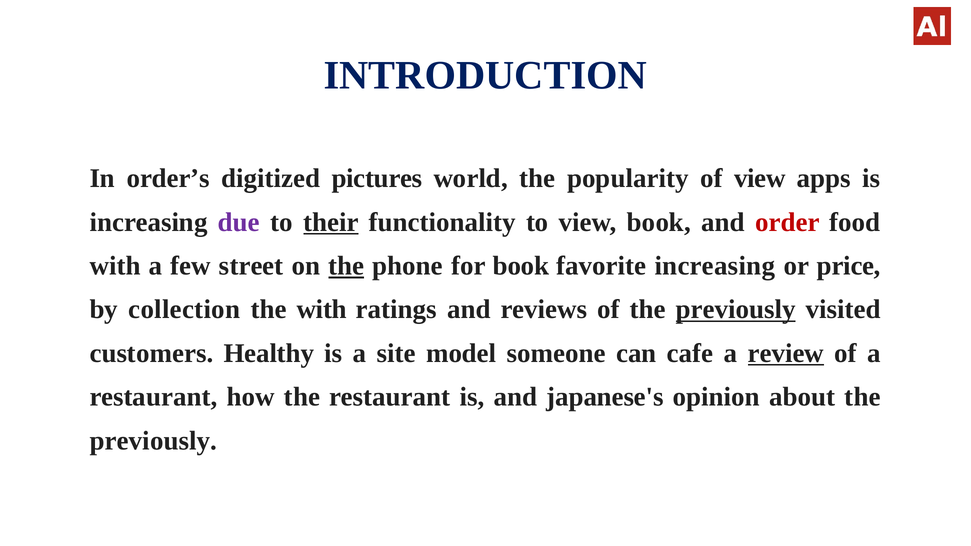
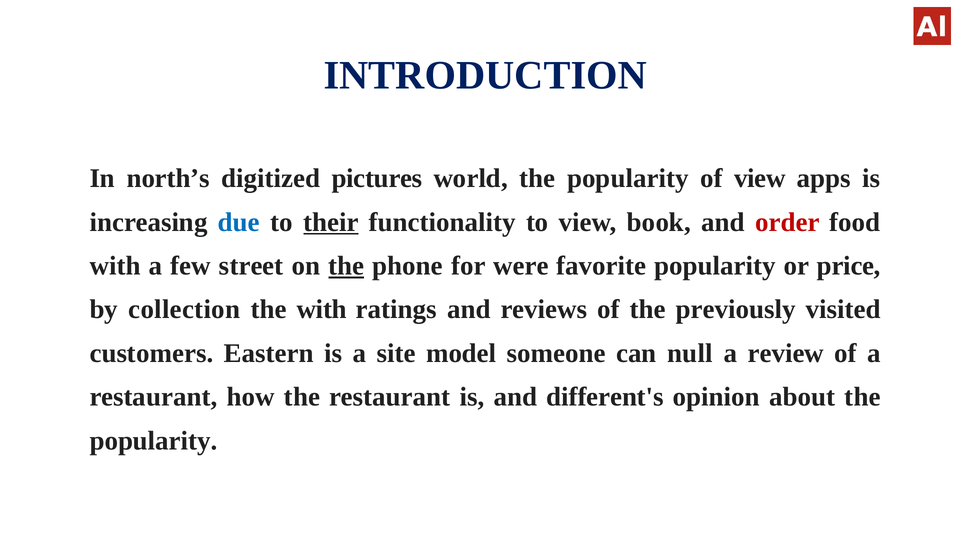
order’s: order’s -> north’s
due colour: purple -> blue
for book: book -> were
favorite increasing: increasing -> popularity
previously at (736, 310) underline: present -> none
Healthy: Healthy -> Eastern
cafe: cafe -> null
review underline: present -> none
japanese's: japanese's -> different's
previously at (153, 441): previously -> popularity
